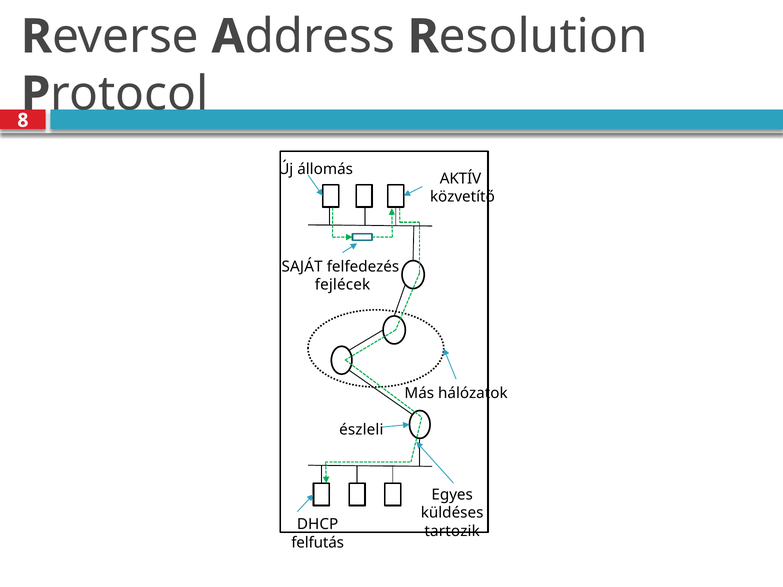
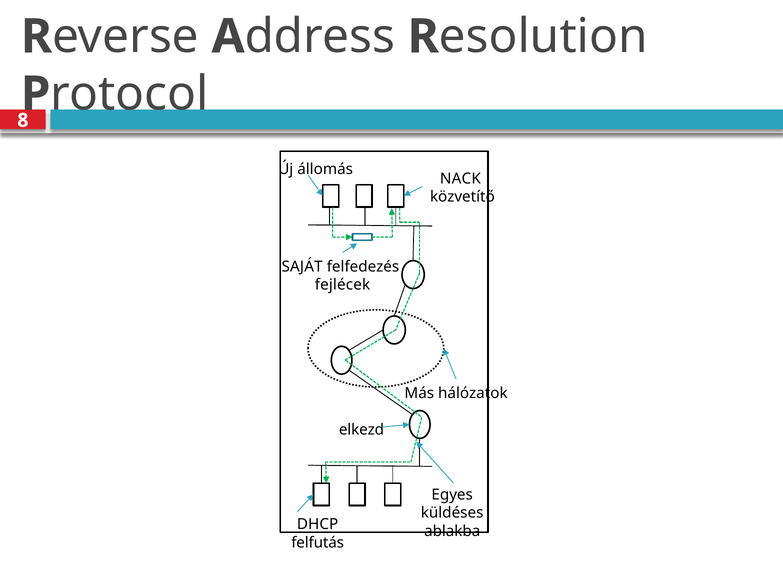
AKTÍV: AKTÍV -> NACK
észleli: észleli -> elkezd
tartozik: tartozik -> ablakba
